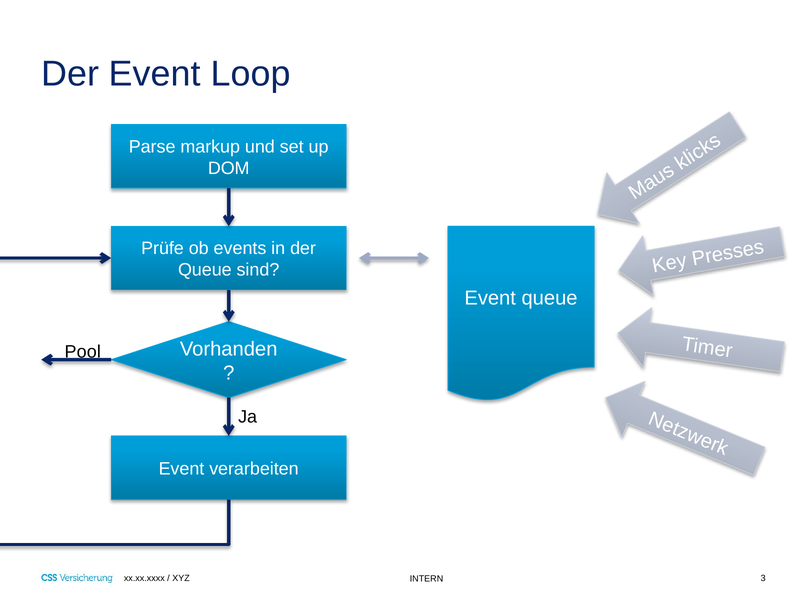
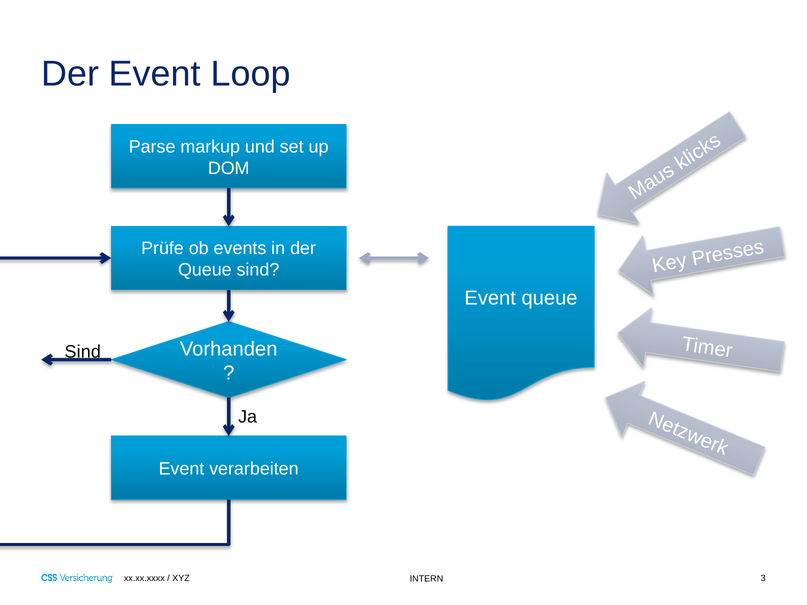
Pool at (83, 352): Pool -> Sind
